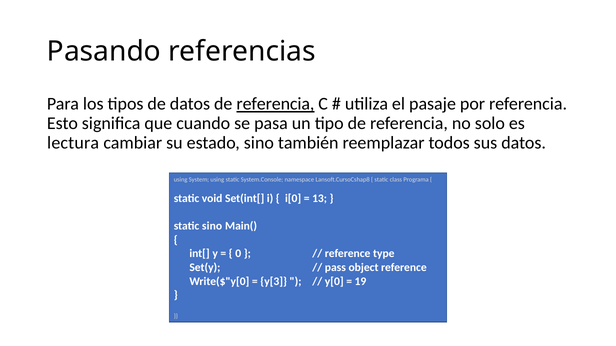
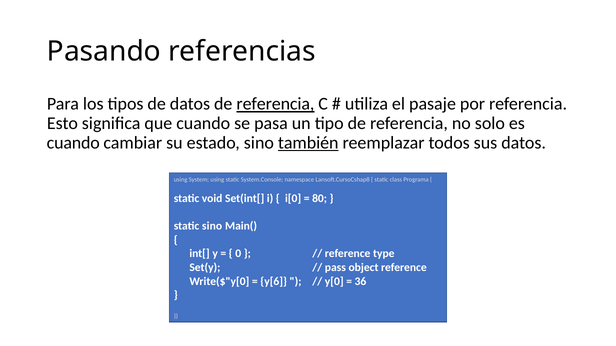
lectura at (73, 143): lectura -> cuando
también underline: none -> present
13: 13 -> 80
y[3: y[3 -> y[6
19: 19 -> 36
